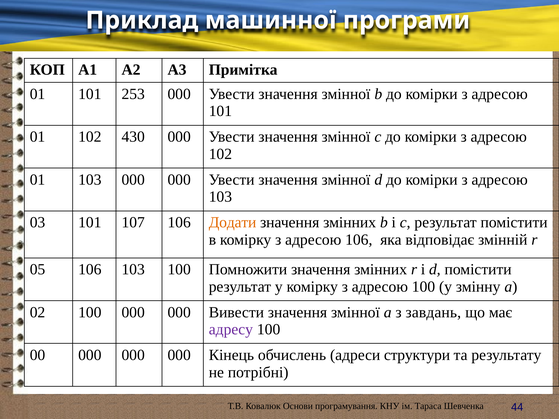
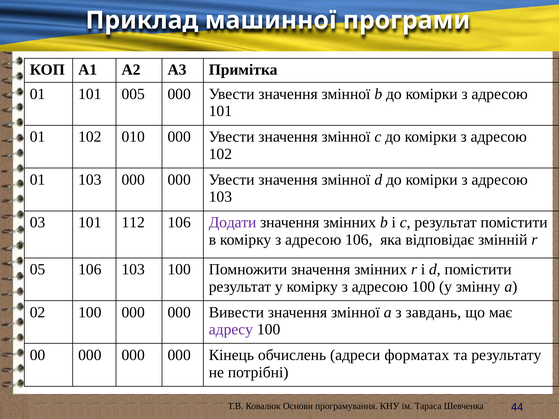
253: 253 -> 005
430: 430 -> 010
107: 107 -> 112
Додати colour: orange -> purple
структури: структури -> форматах
